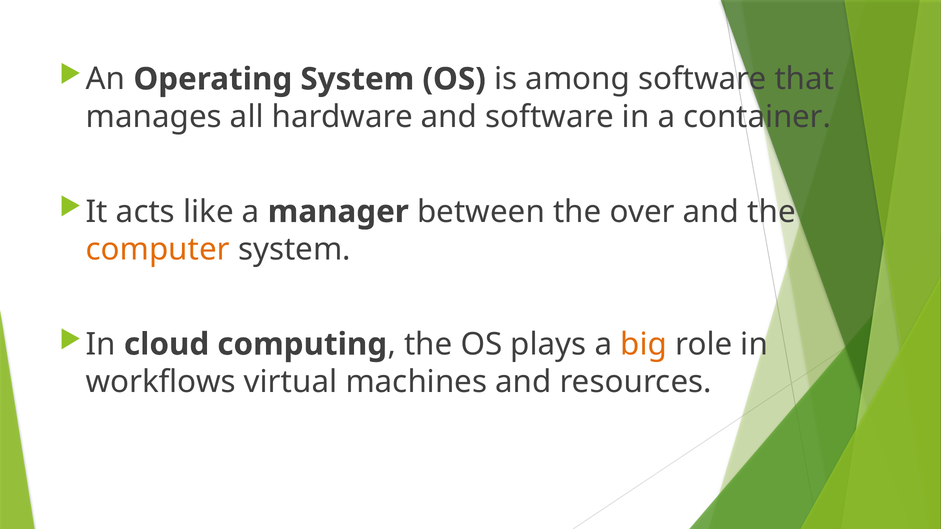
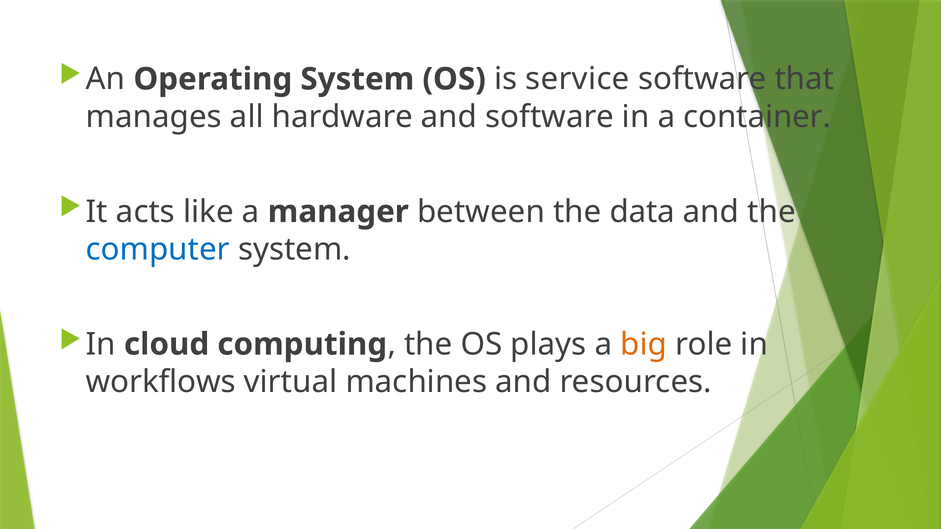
among: among -> service
over: over -> data
computer colour: orange -> blue
